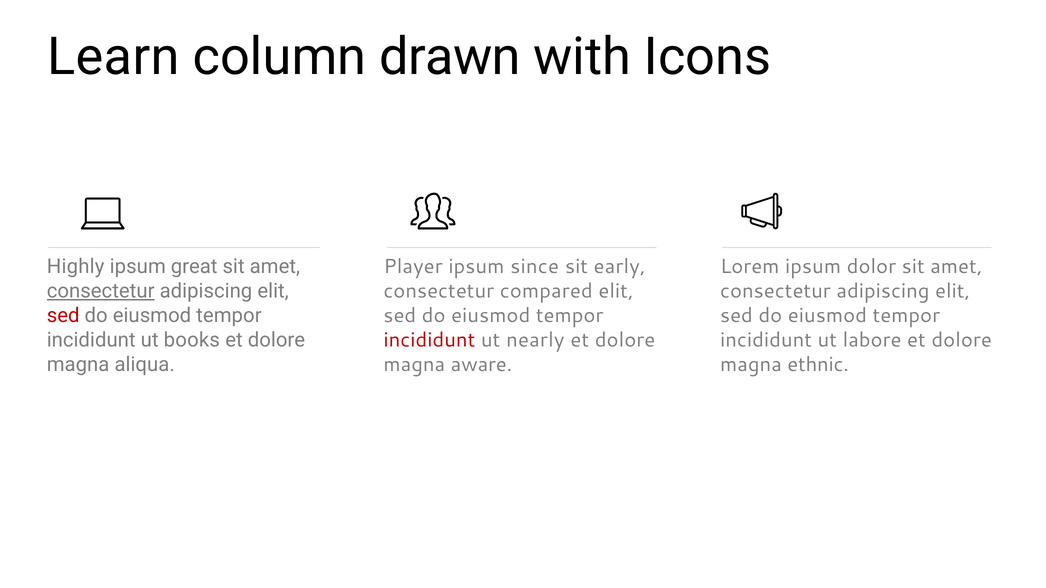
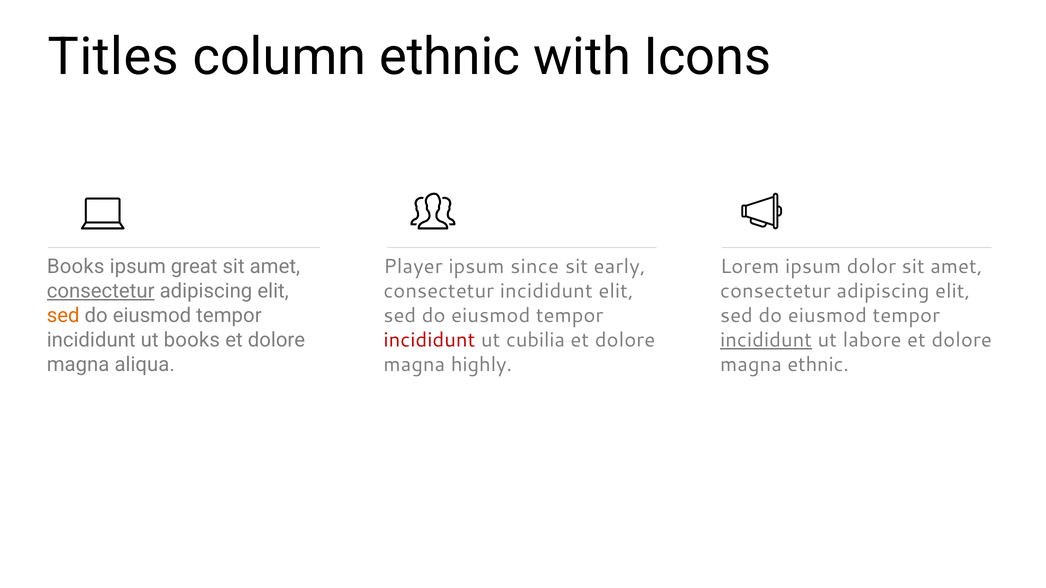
Learn: Learn -> Titles
column drawn: drawn -> ethnic
Highly at (76, 267): Highly -> Books
consectetur compared: compared -> incididunt
sed at (63, 316) colour: red -> orange
nearly: nearly -> cubilia
incididunt at (766, 340) underline: none -> present
aware: aware -> highly
